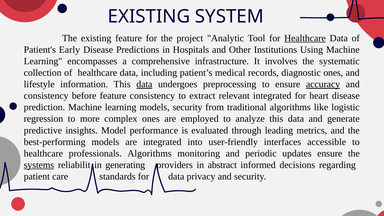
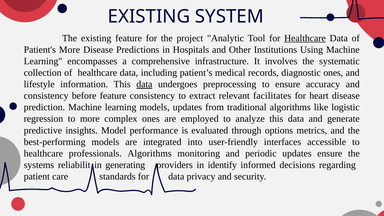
Patient's Early: Early -> More
accuracy underline: present -> none
relevant integrated: integrated -> facilitates
models security: security -> updates
leading: leading -> options
systems underline: present -> none
abstract: abstract -> identify
